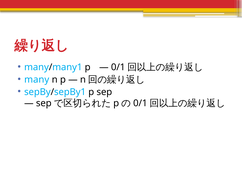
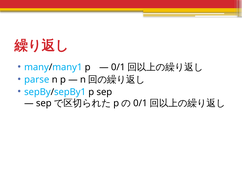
many: many -> parse
